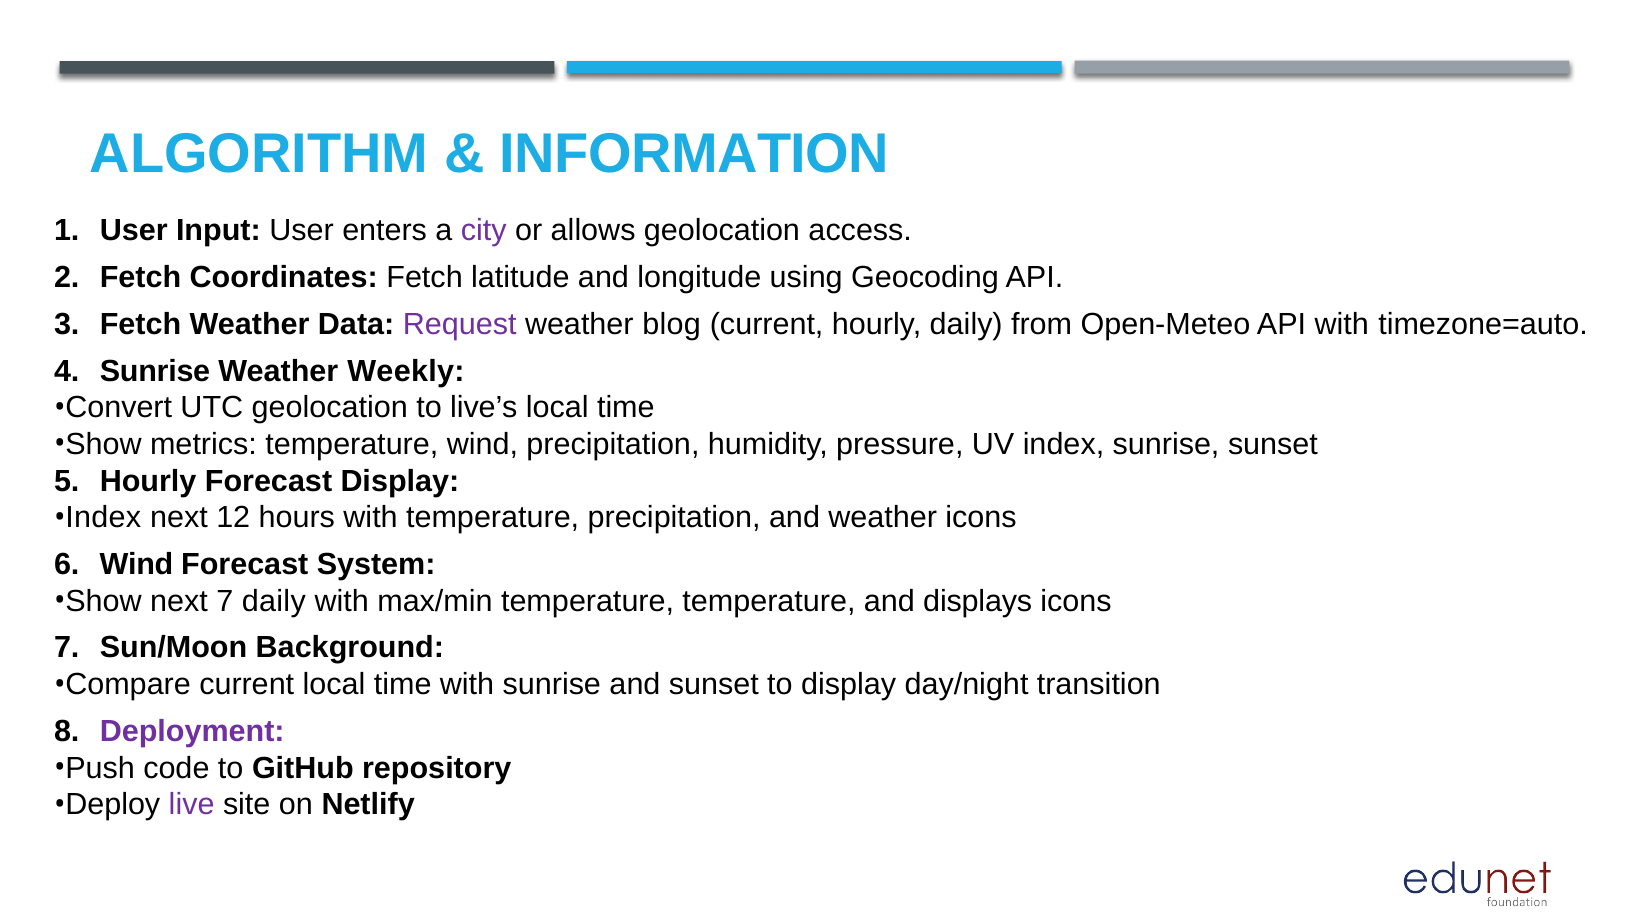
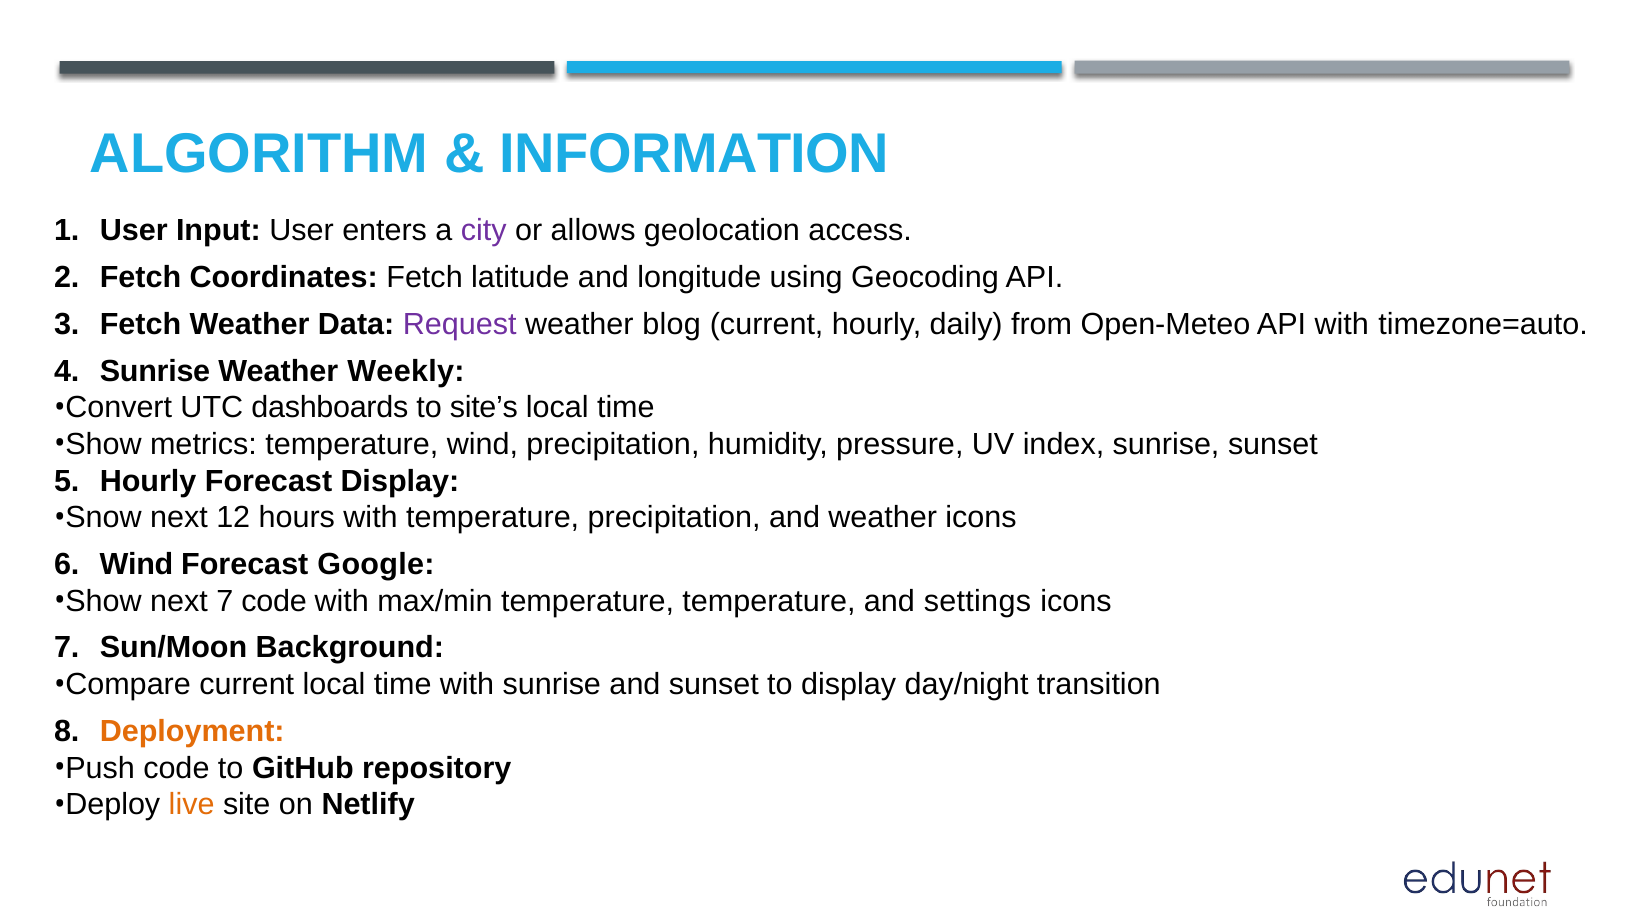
UTC geolocation: geolocation -> dashboards
live’s: live’s -> site’s
Index at (103, 518): Index -> Snow
System: System -> Google
7 daily: daily -> code
displays: displays -> settings
Deployment colour: purple -> orange
live colour: purple -> orange
